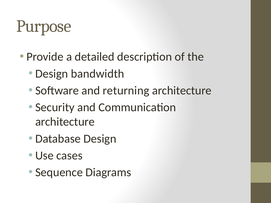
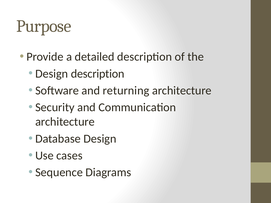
Design bandwidth: bandwidth -> description
